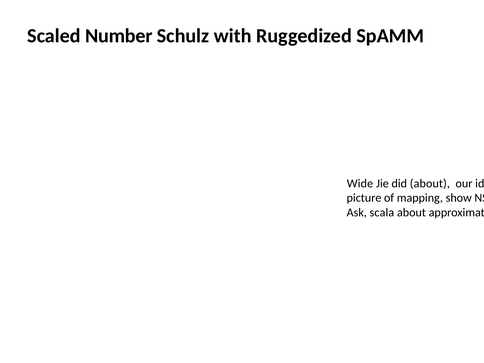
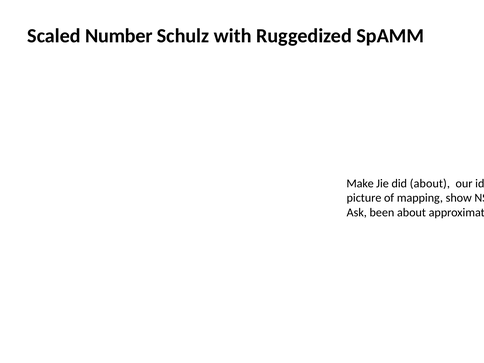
Wide at (360, 183): Wide -> Make
scala: scala -> been
